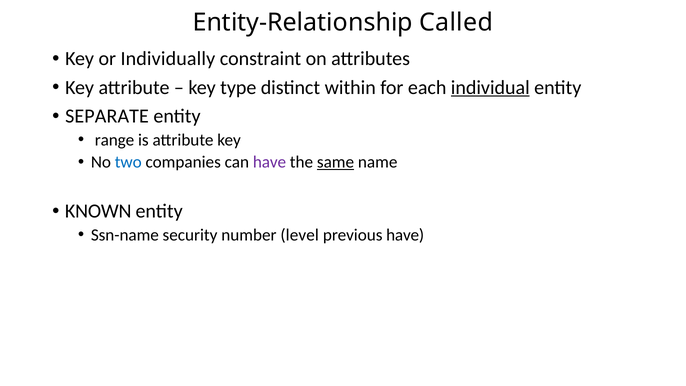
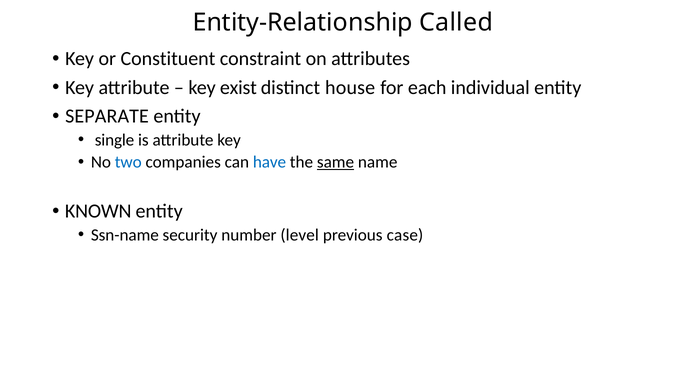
Individually: Individually -> Constituent
type: type -> exist
within: within -> house
individual underline: present -> none
range: range -> single
have at (269, 162) colour: purple -> blue
previous have: have -> case
